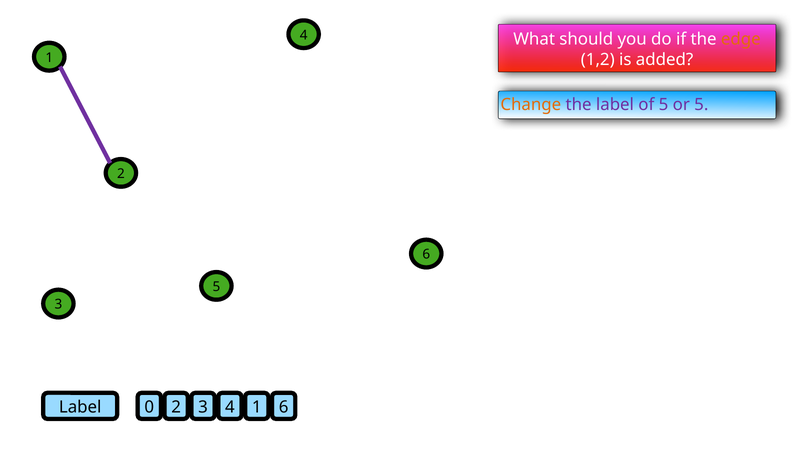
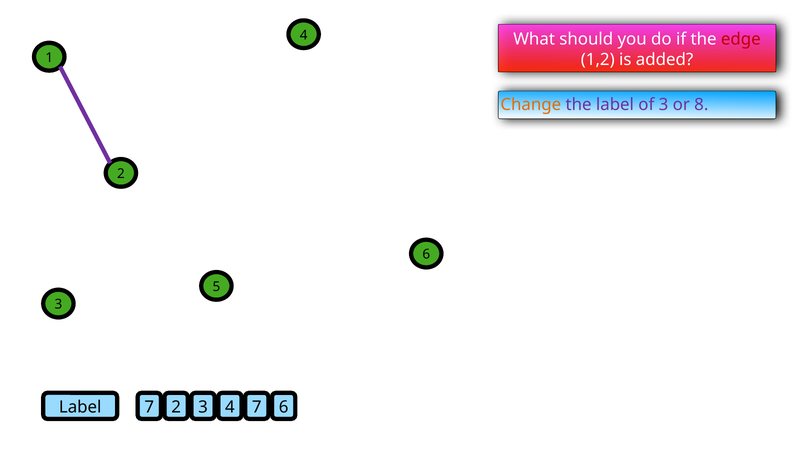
edge colour: orange -> red
of 5: 5 -> 3
or 5: 5 -> 8
Label 0: 0 -> 7
4 1: 1 -> 7
